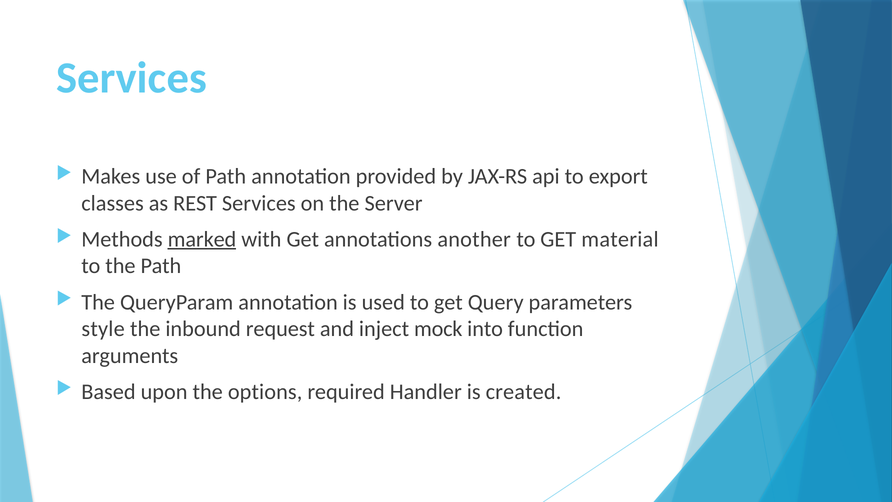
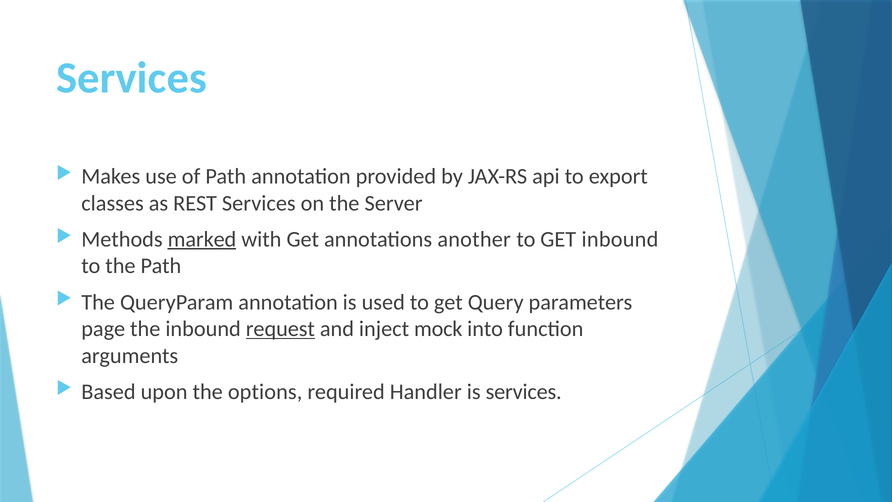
GET material: material -> inbound
style: style -> page
request underline: none -> present
is created: created -> services
